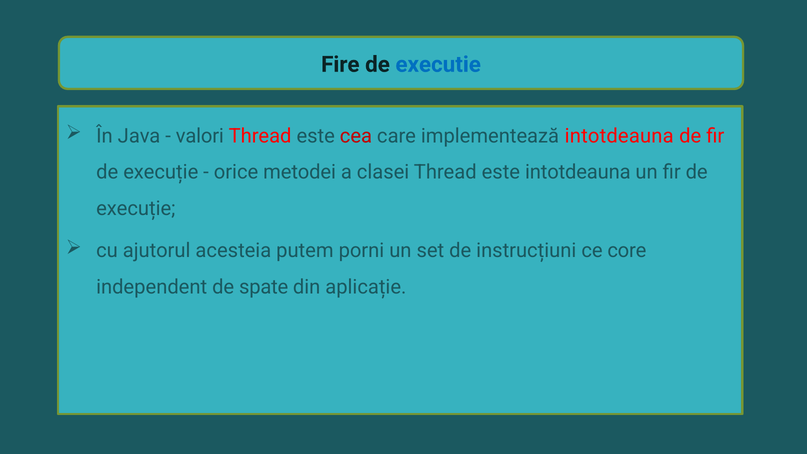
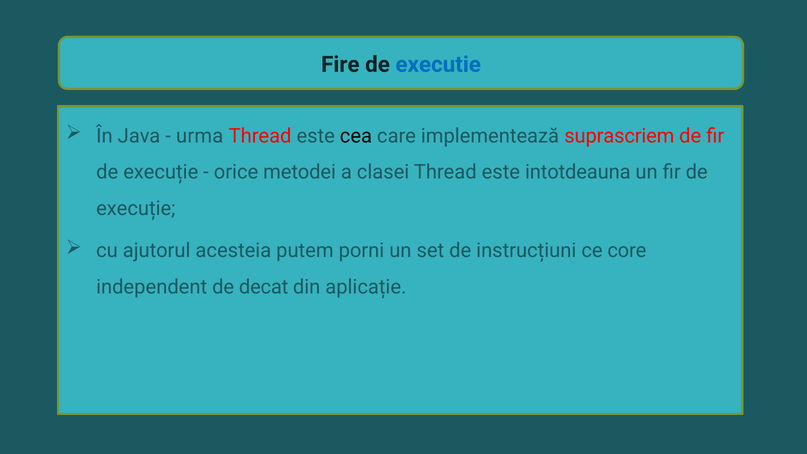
valori: valori -> urma
cea colour: red -> black
implementează intotdeauna: intotdeauna -> suprascriem
spate: spate -> decat
